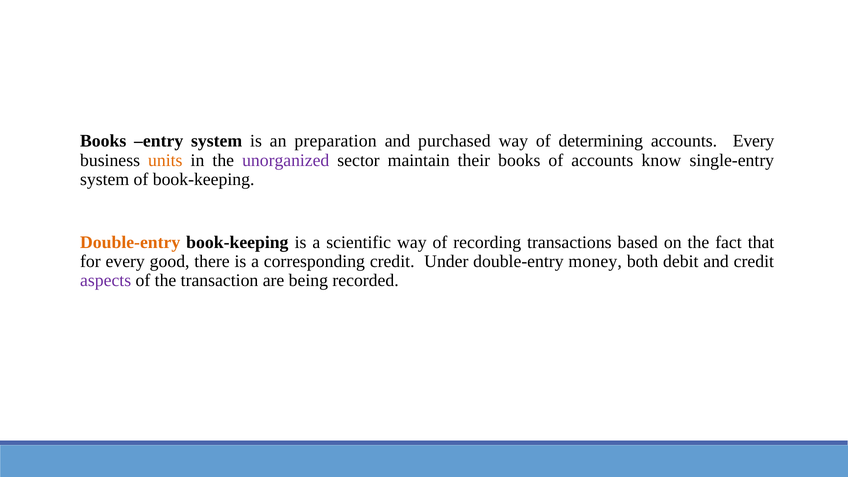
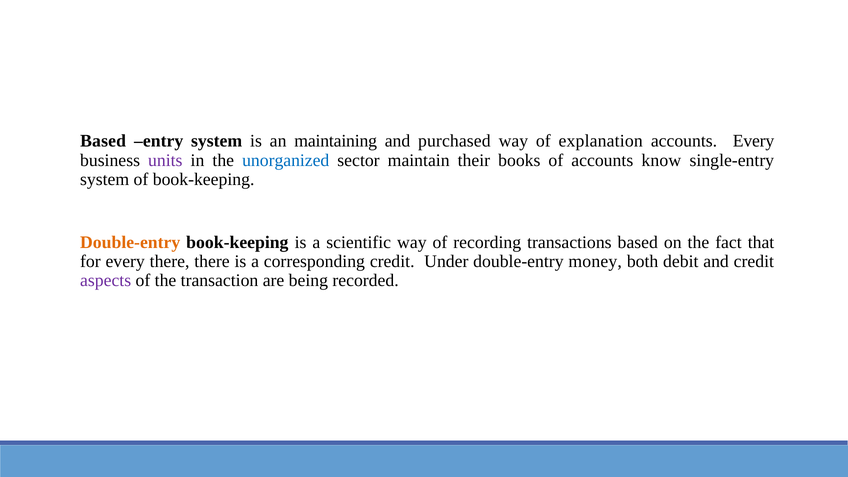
Books at (103, 141): Books -> Based
preparation: preparation -> maintaining
determining: determining -> explanation
units colour: orange -> purple
unorganized colour: purple -> blue
every good: good -> there
